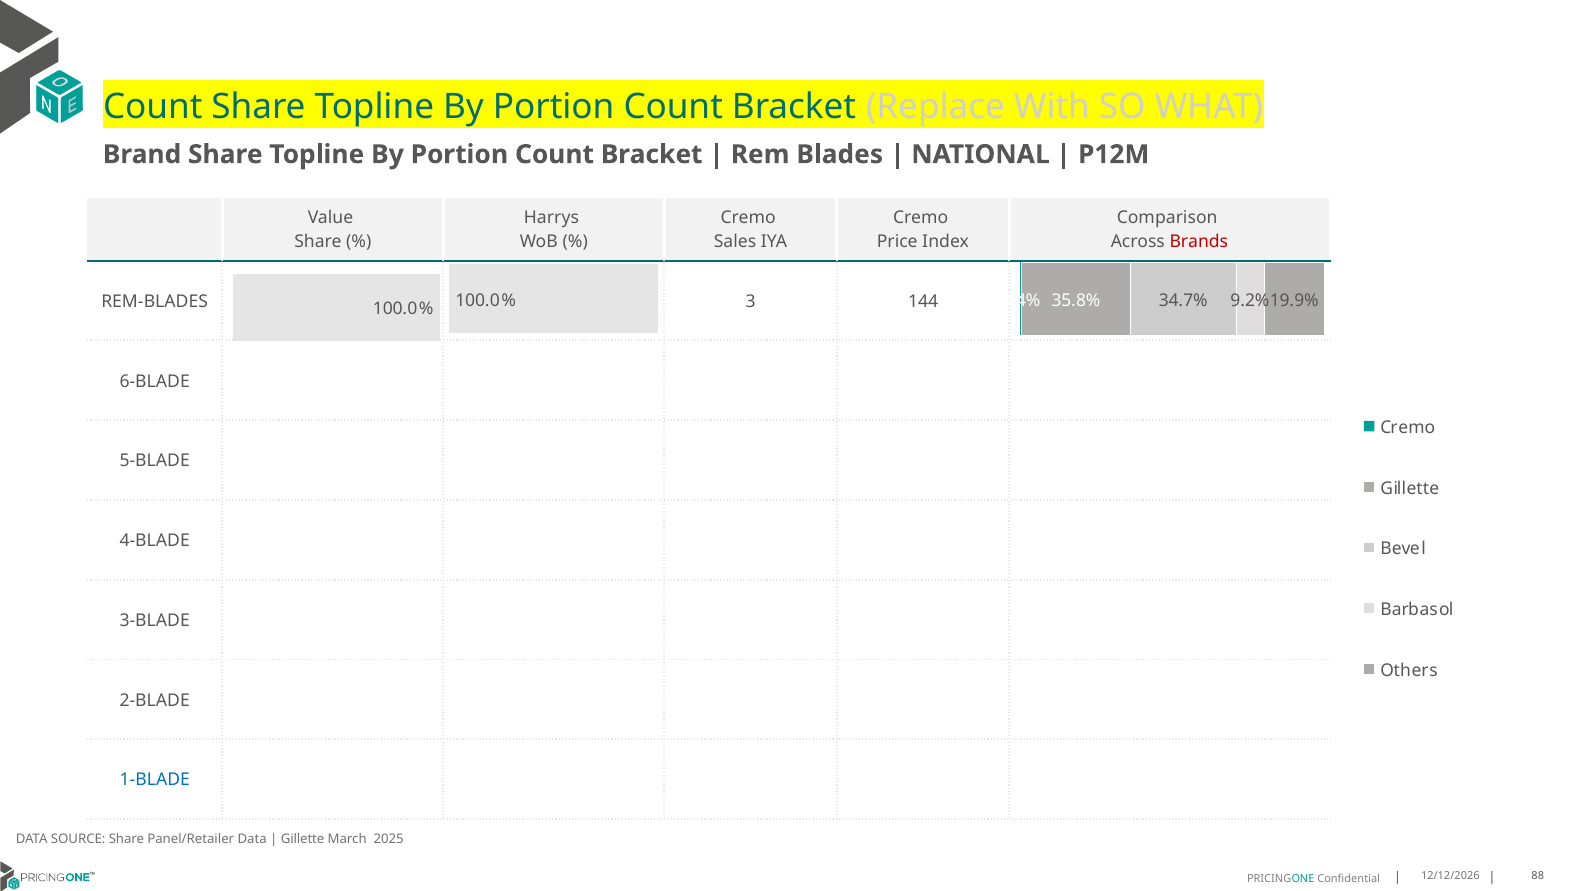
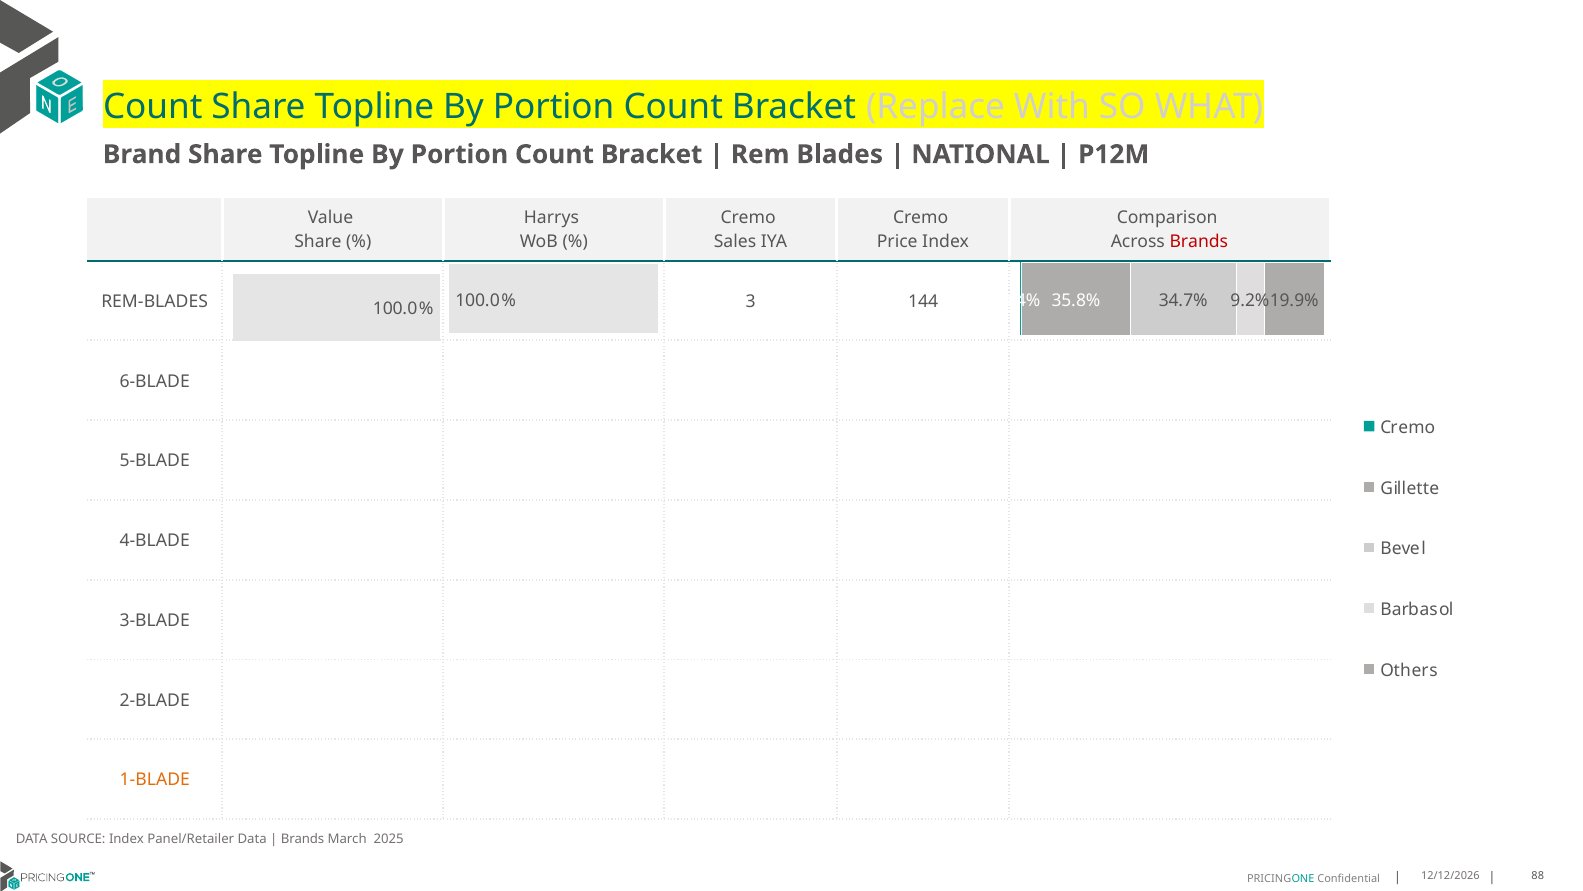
1-BLADE colour: blue -> orange
SOURCE Share: Share -> Index
Gillette at (303, 839): Gillette -> Brands
